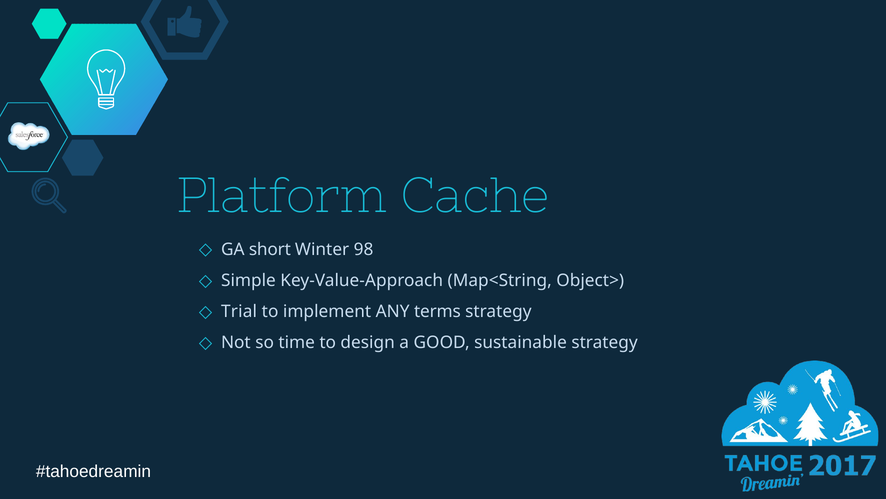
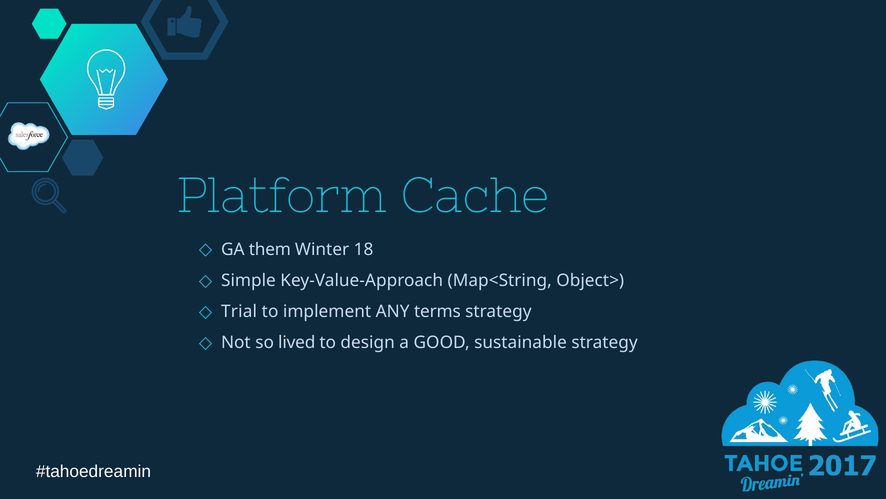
short: short -> them
98: 98 -> 18
time: time -> lived
